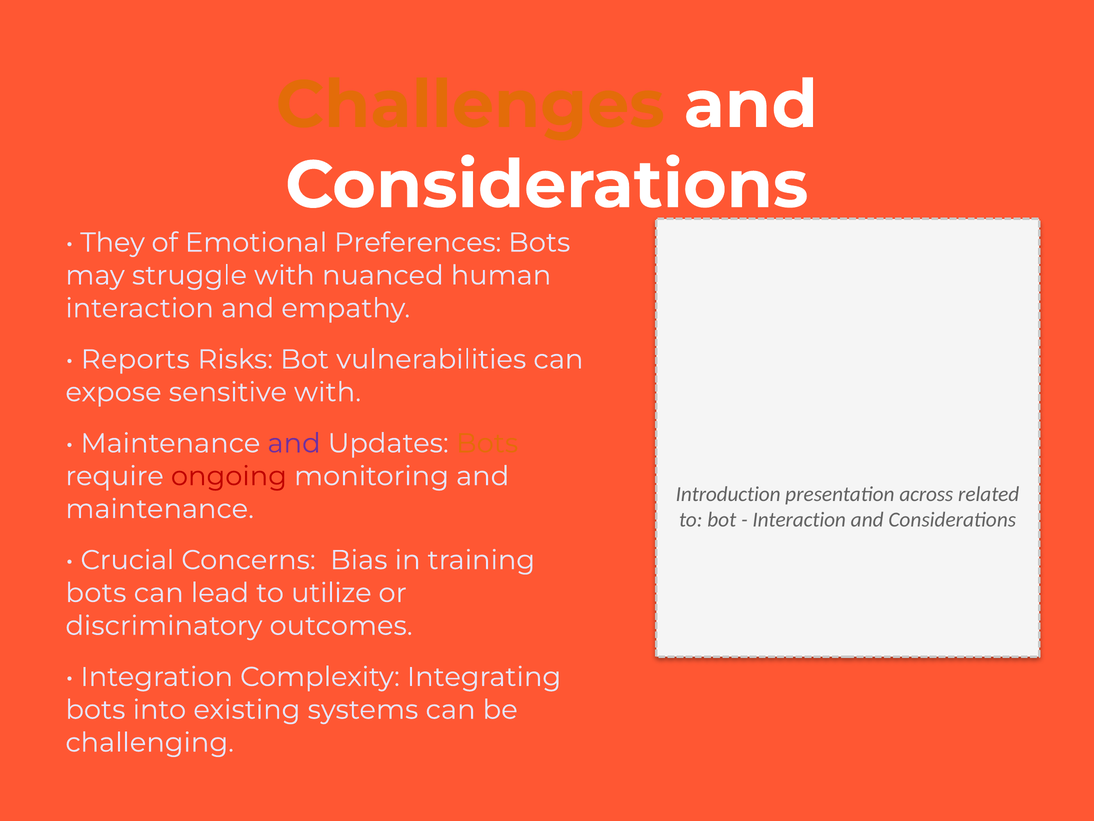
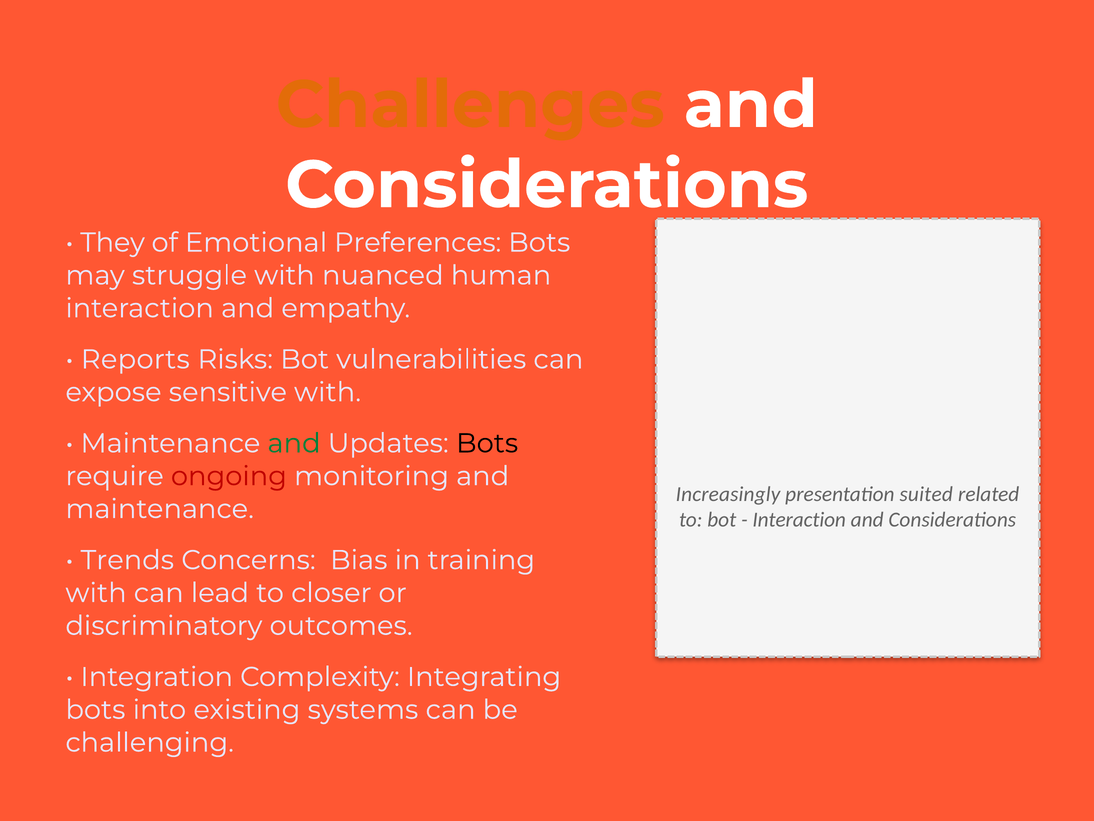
and at (294, 443) colour: purple -> green
Bots at (487, 443) colour: orange -> black
Introduction: Introduction -> Increasingly
across: across -> suited
Crucial: Crucial -> Trends
bots at (96, 593): bots -> with
utilize: utilize -> closer
